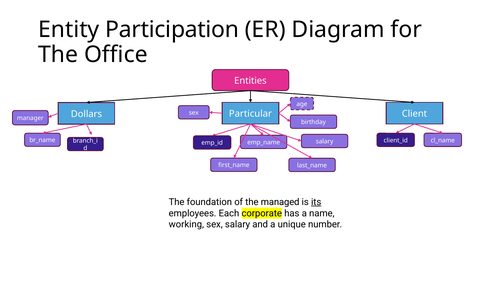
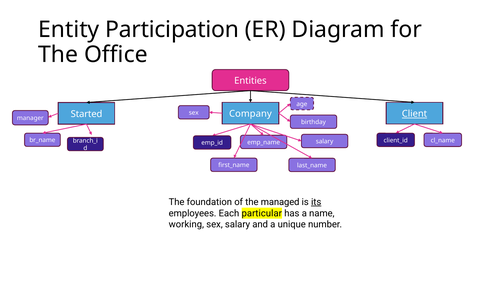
Particular: Particular -> Company
Client underline: none -> present
Dollars: Dollars -> Started
corporate: corporate -> particular
